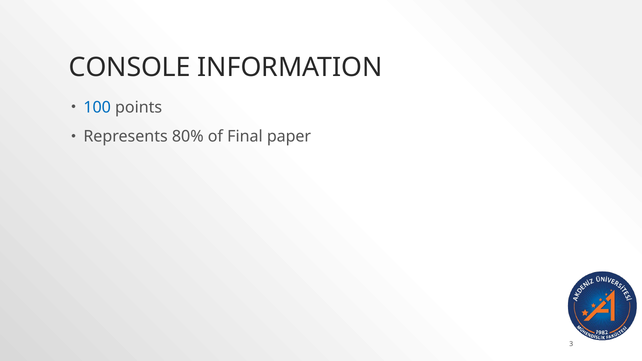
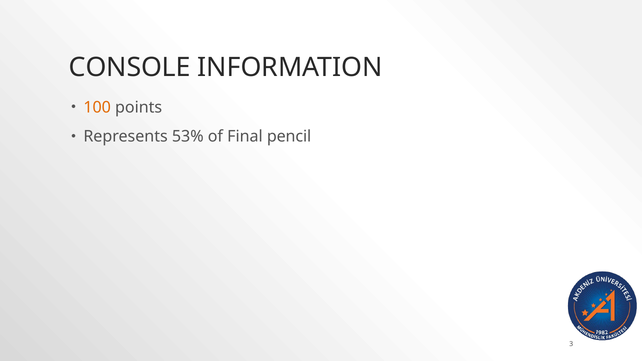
100 colour: blue -> orange
80%: 80% -> 53%
paper: paper -> pencil
